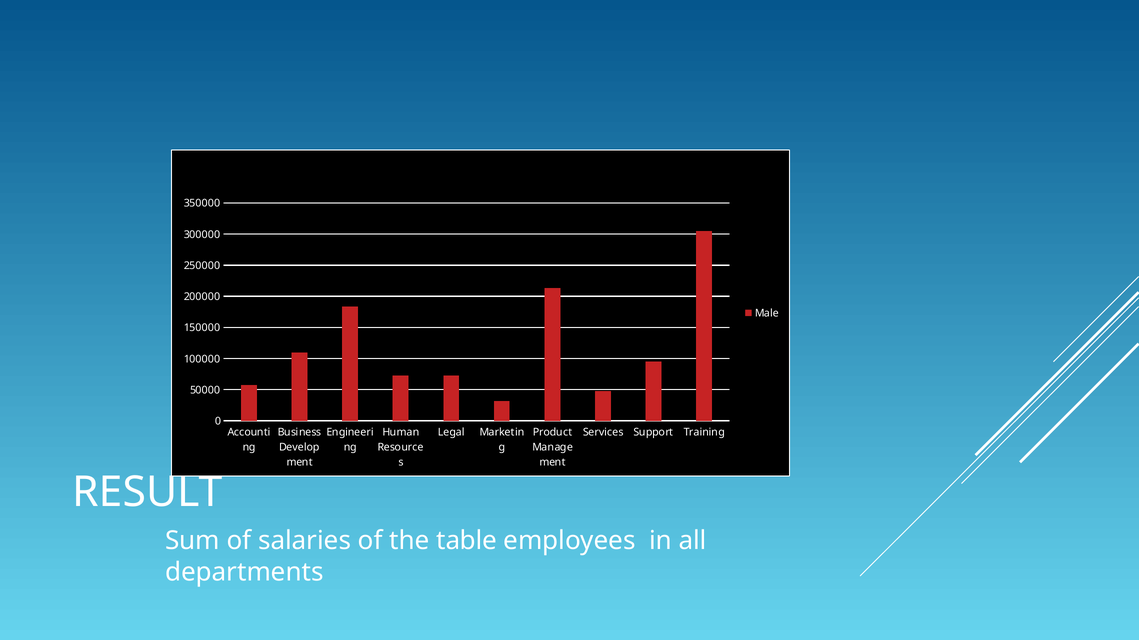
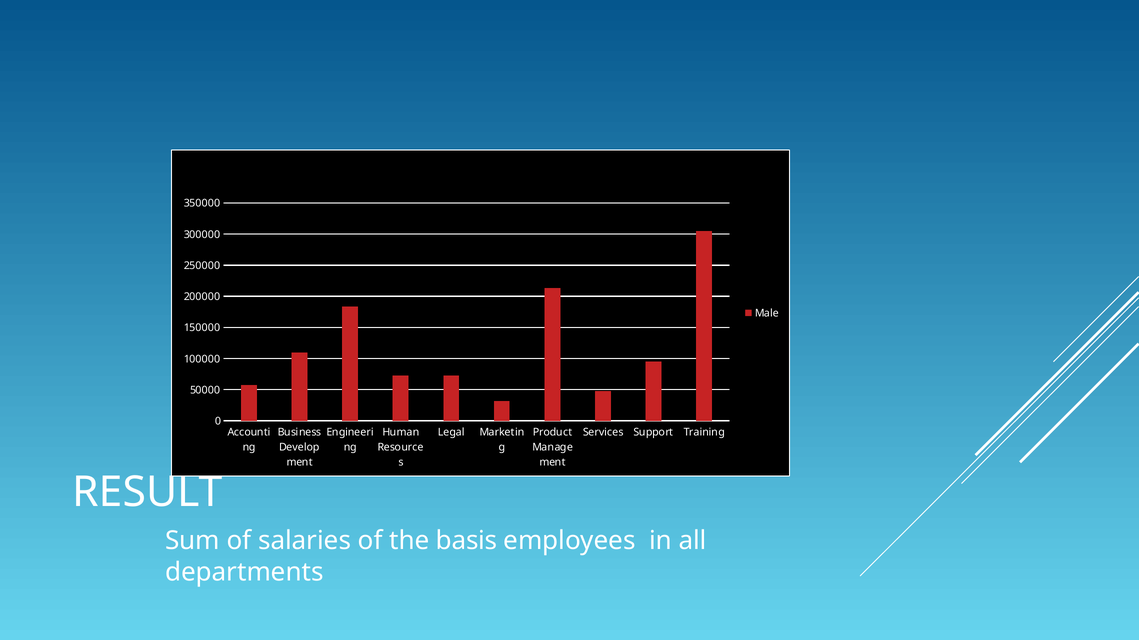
table: table -> basis
